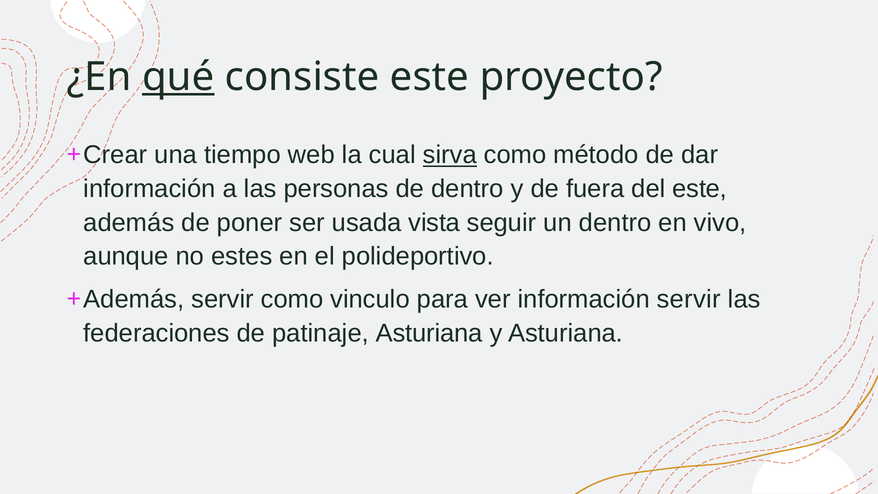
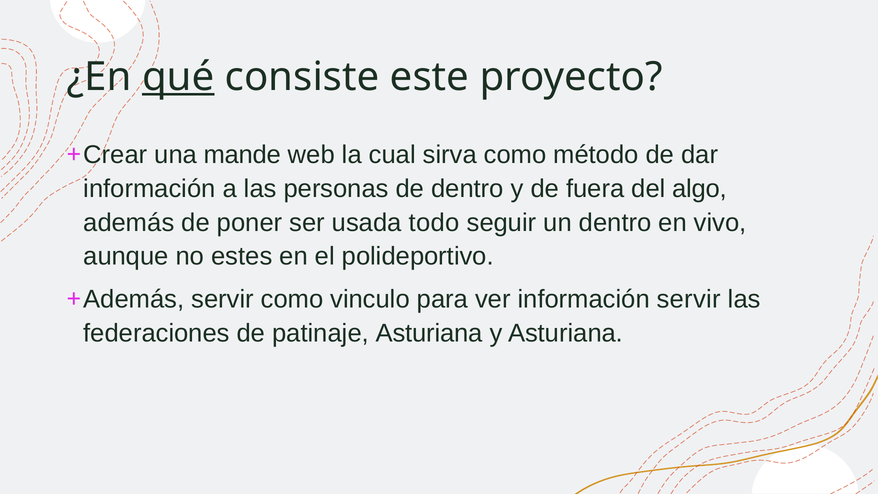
tiempo: tiempo -> mande
sirva underline: present -> none
del este: este -> algo
vista: vista -> todo
